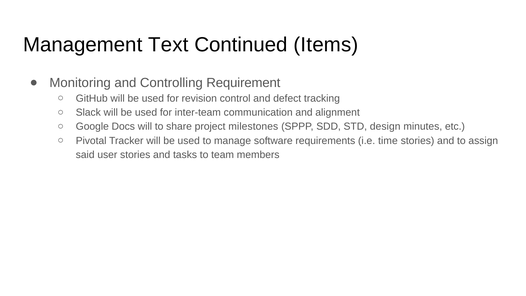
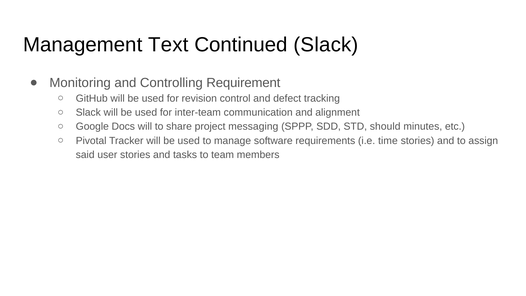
Continued Items: Items -> Slack
milestones: milestones -> messaging
design: design -> should
